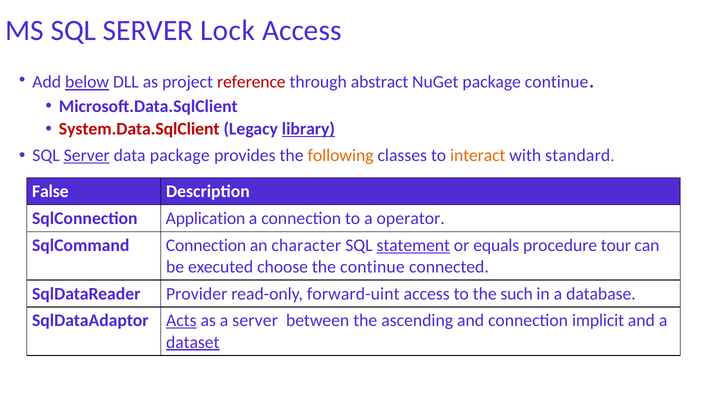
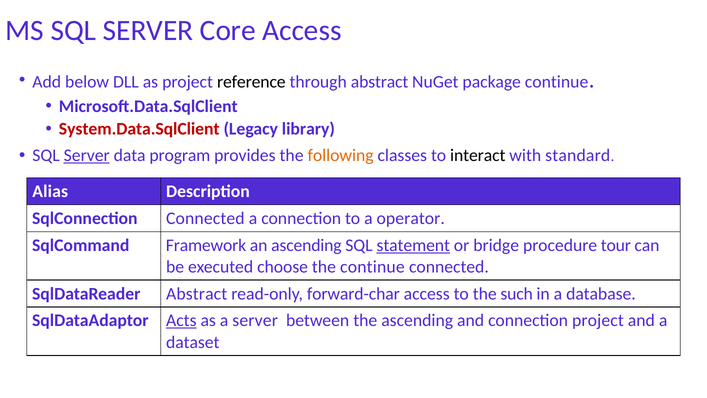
Lock: Lock -> Core
below underline: present -> none
reference colour: red -> black
library underline: present -> none
data package: package -> program
interact colour: orange -> black
False: False -> Alias
SqlConnection Application: Application -> Connected
SqlCommand Connection: Connection -> Framework
an character: character -> ascending
equals: equals -> bridge
SqlDataReader Provider: Provider -> Abstract
forward-uint: forward-uint -> forward-char
connection implicit: implicit -> project
dataset underline: present -> none
